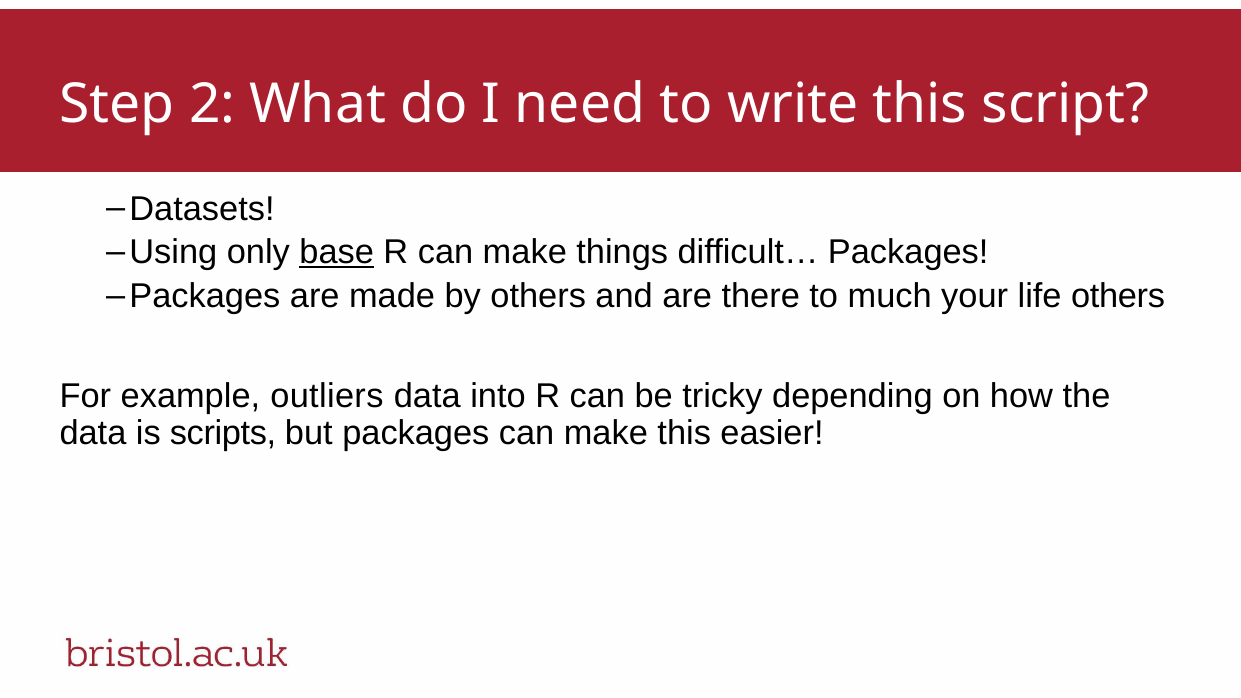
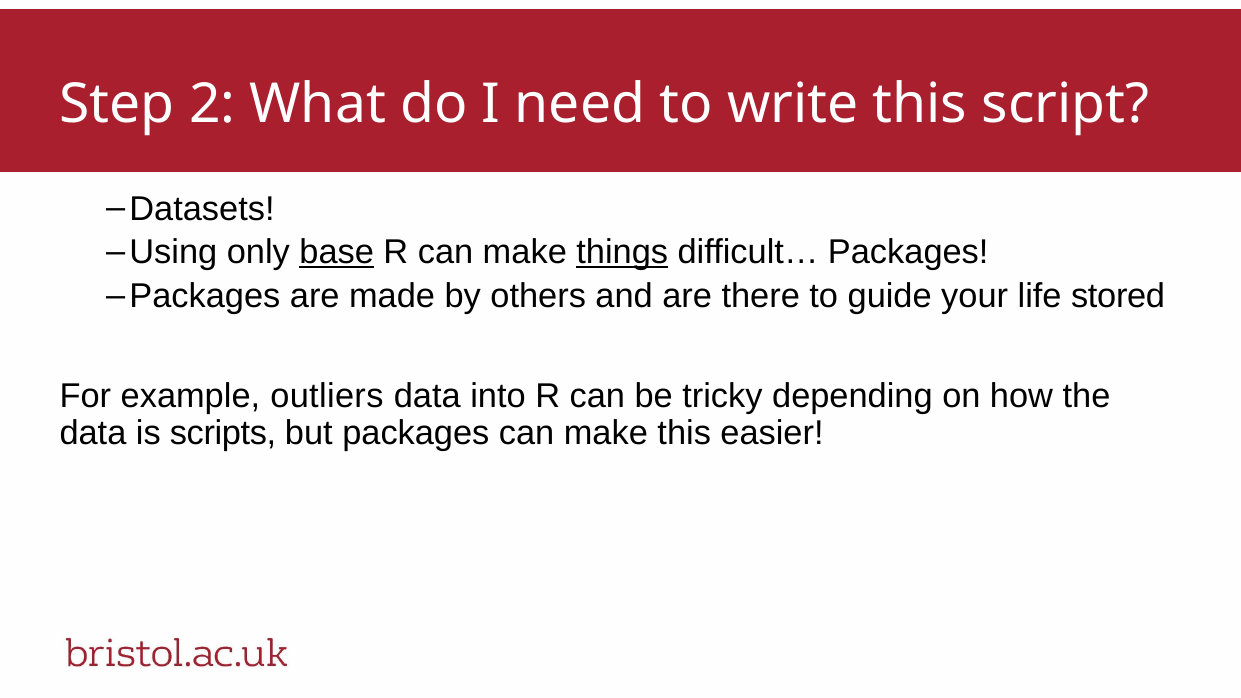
things underline: none -> present
much: much -> guide
life others: others -> stored
